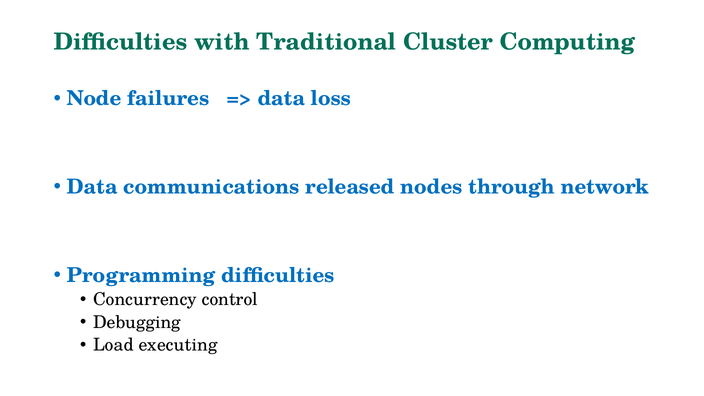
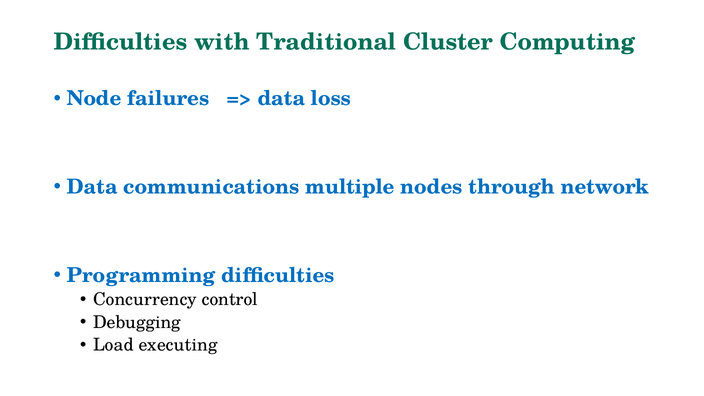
released: released -> multiple
